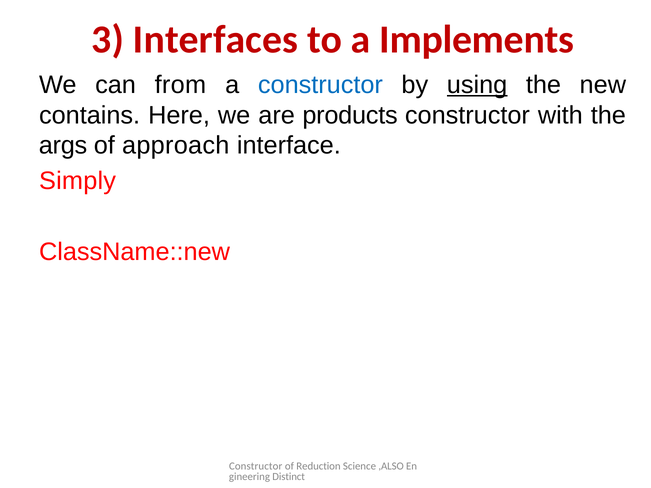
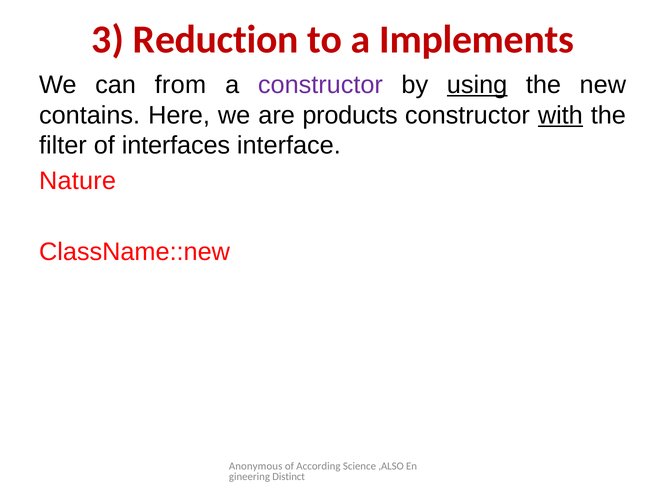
Interfaces: Interfaces -> Reduction
constructor at (320, 85) colour: blue -> purple
with underline: none -> present
args: args -> filter
approach: approach -> interfaces
Simply: Simply -> Nature
Constructor at (256, 466): Constructor -> Anonymous
Reduction: Reduction -> According
